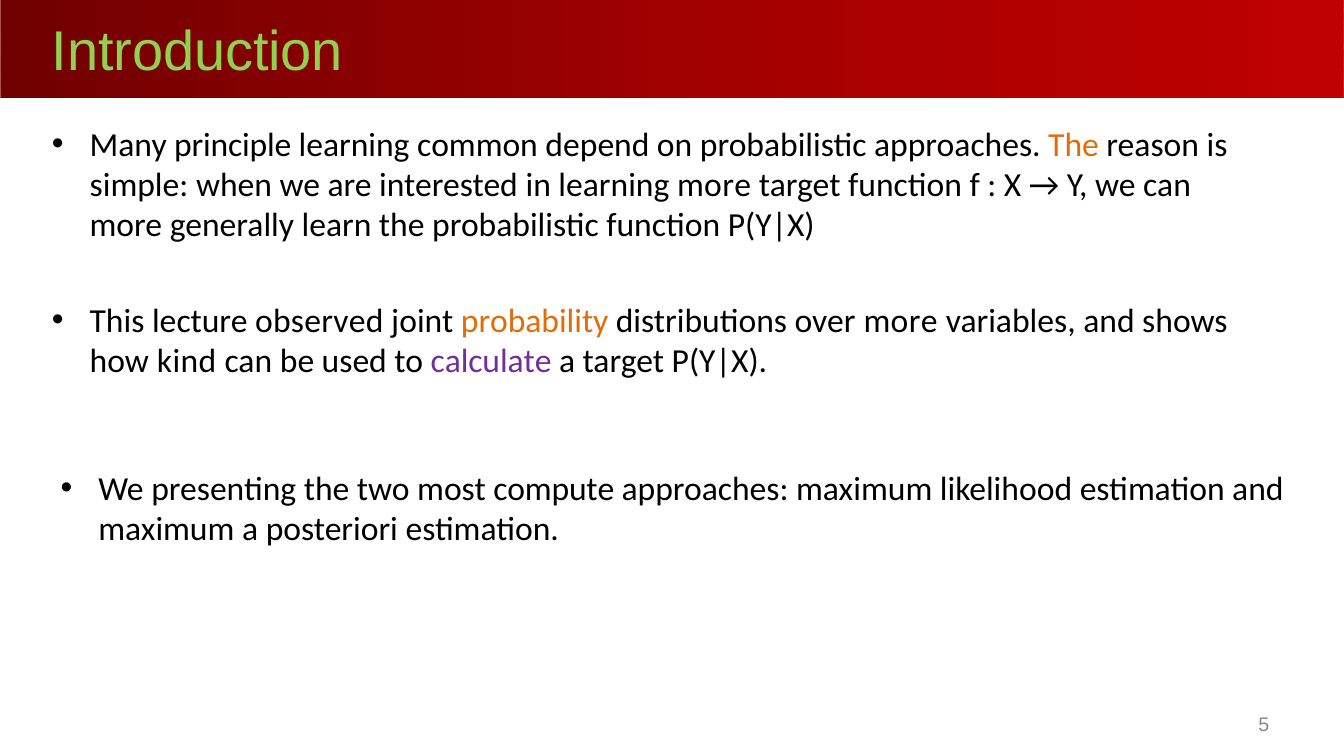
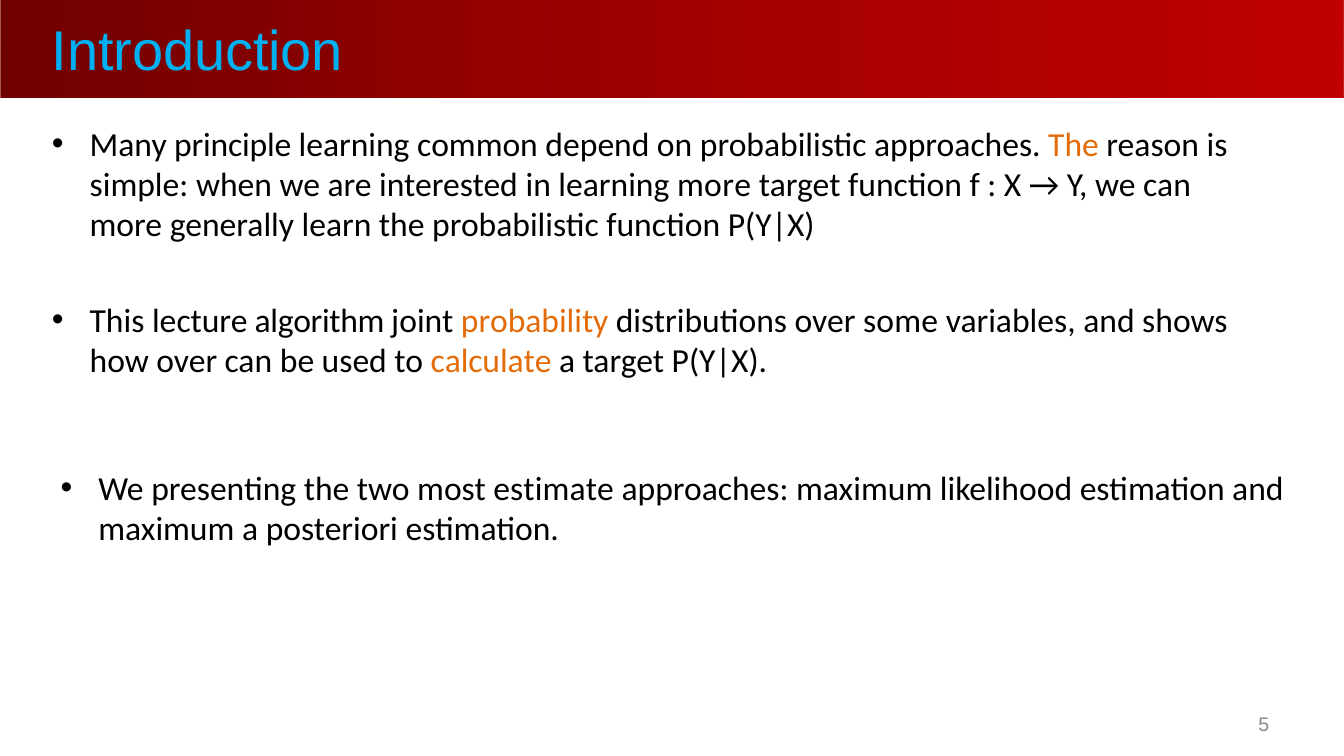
Introduction colour: light green -> light blue
observed: observed -> algorithm
over more: more -> some
how kind: kind -> over
calculate colour: purple -> orange
compute: compute -> estimate
